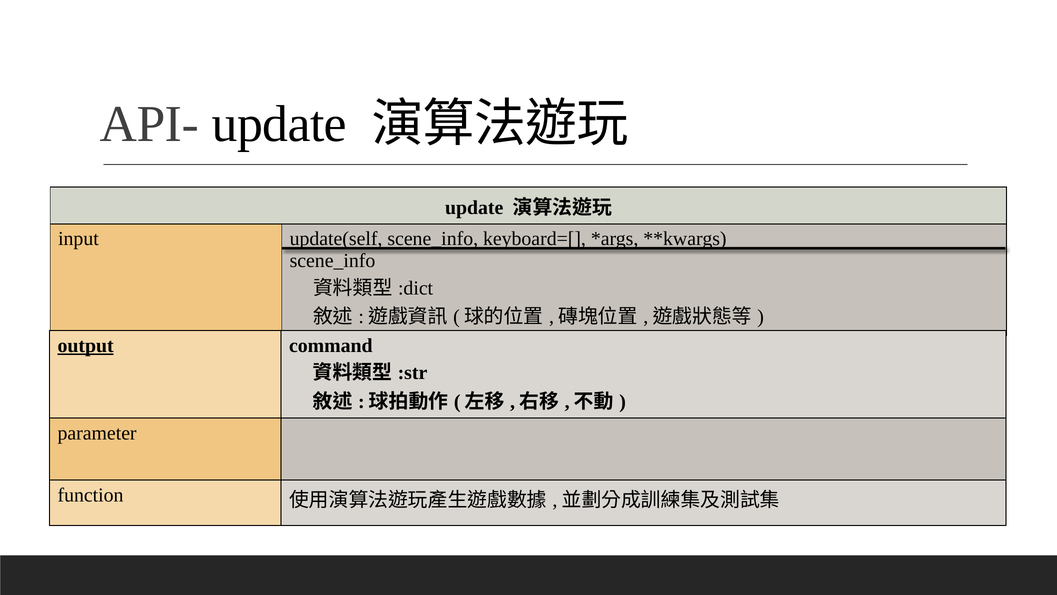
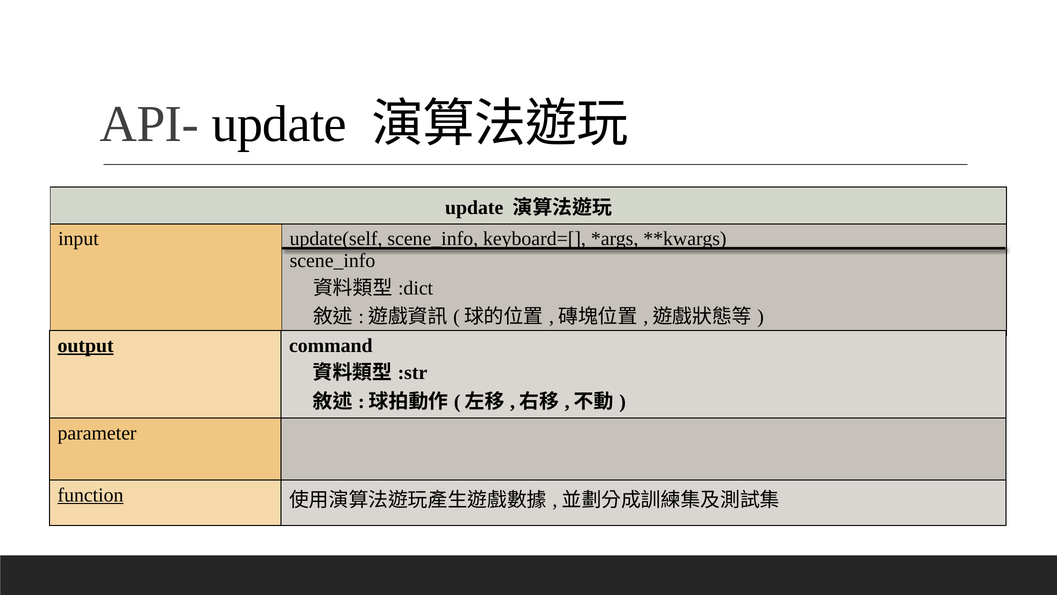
function underline: none -> present
